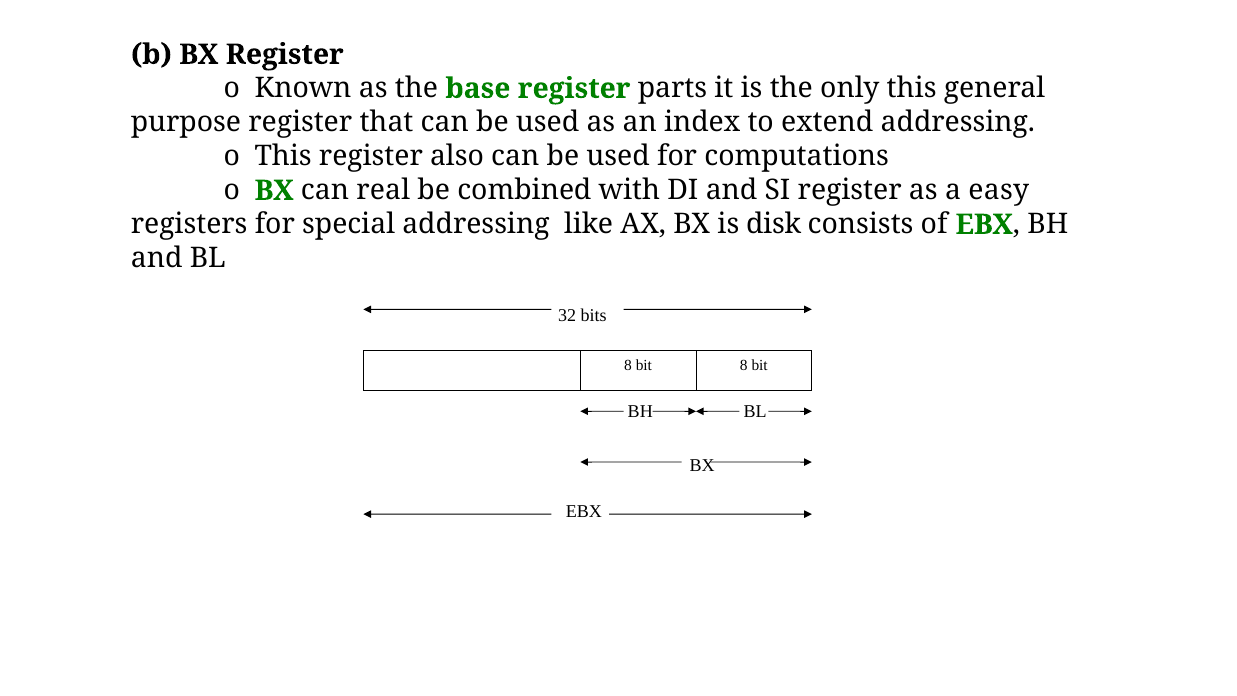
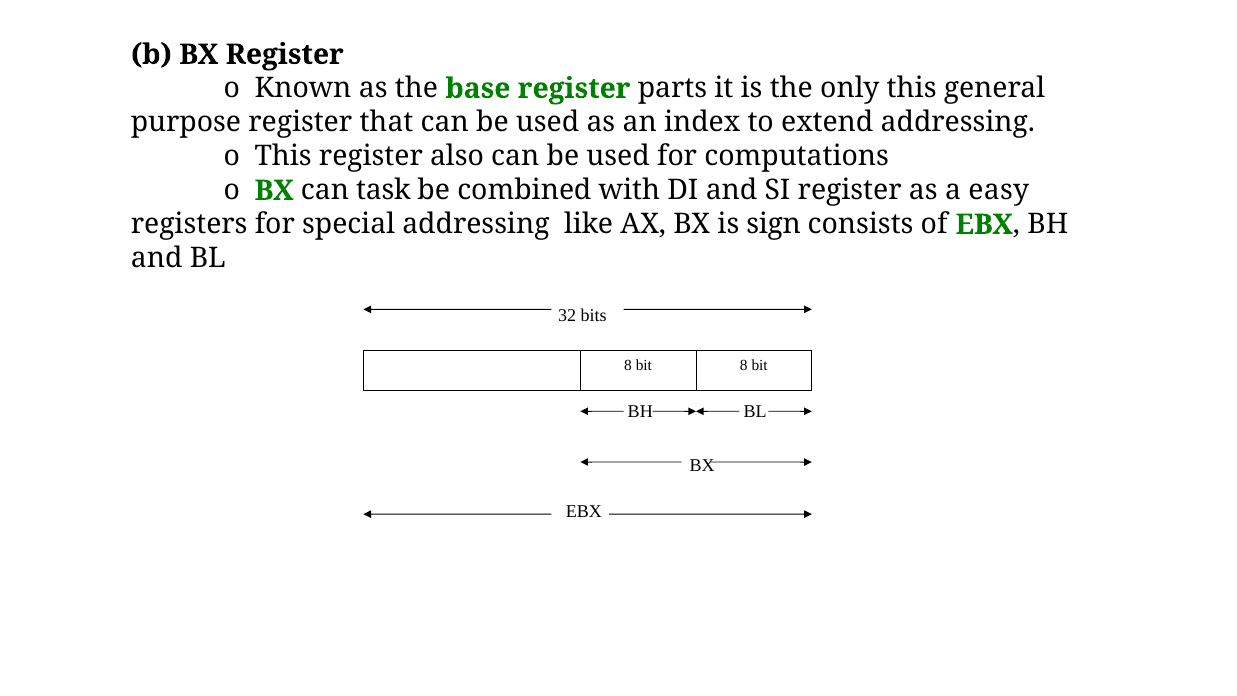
real: real -> task
disk: disk -> sign
